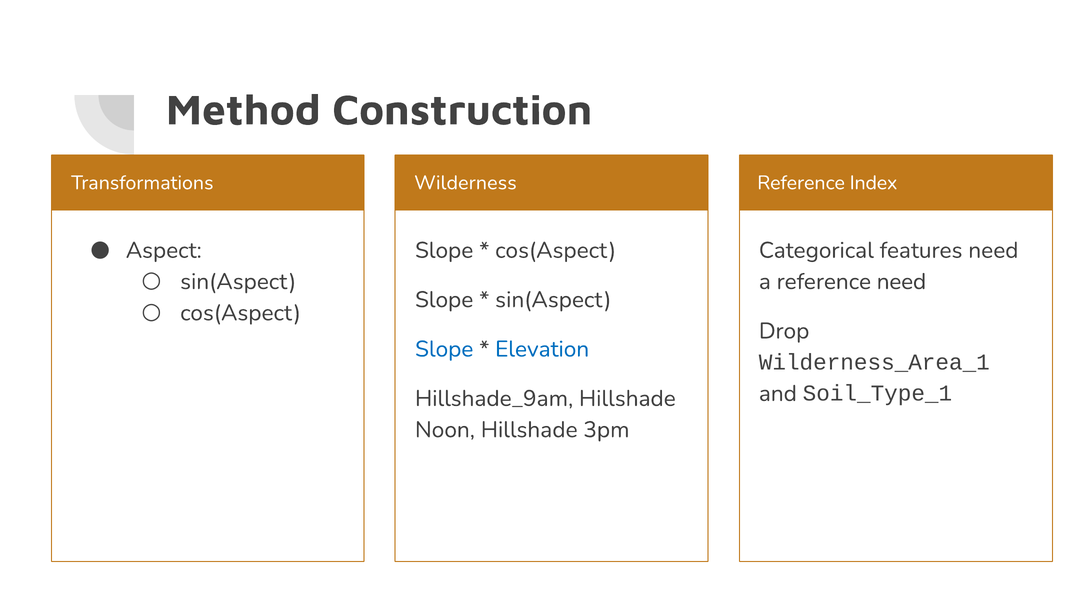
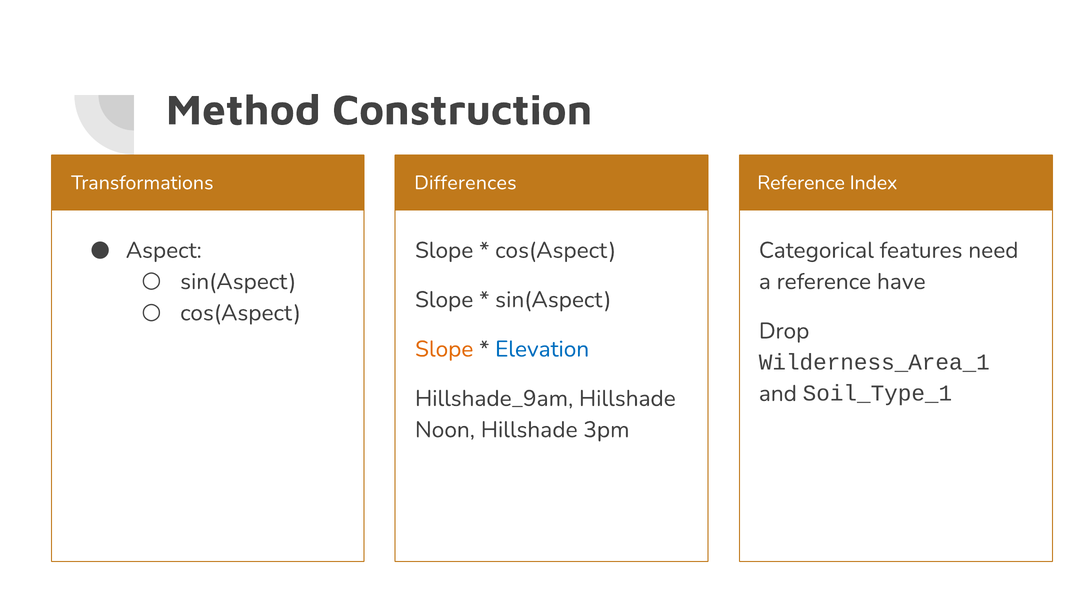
Wilderness: Wilderness -> Differences
reference need: need -> have
Slope at (444, 349) colour: blue -> orange
